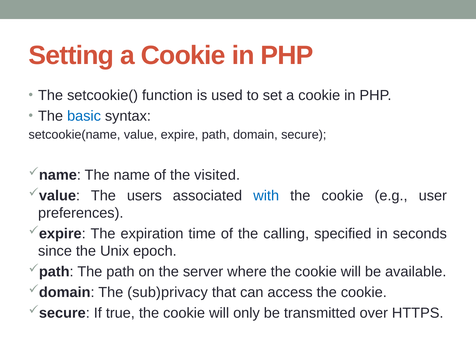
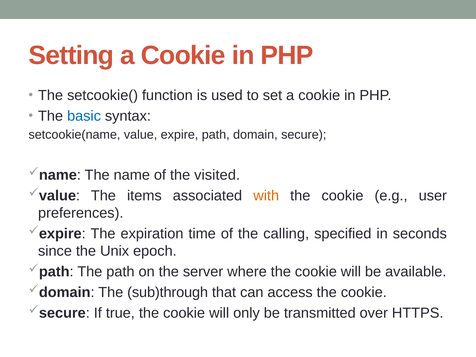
users: users -> items
with colour: blue -> orange
sub)privacy: sub)privacy -> sub)through
